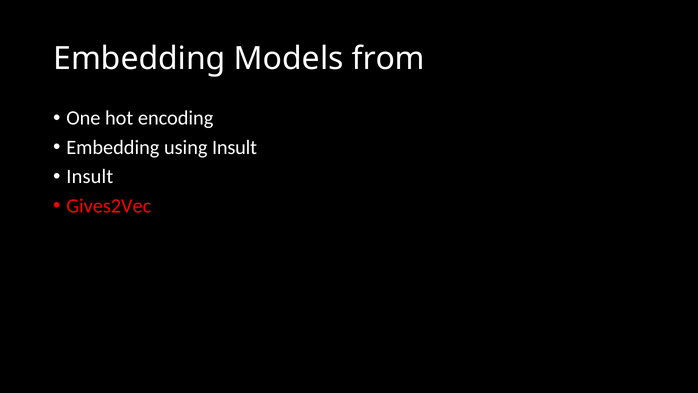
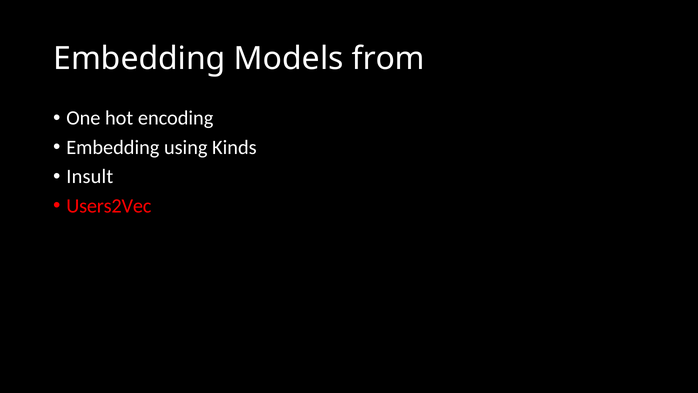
using Insult: Insult -> Kinds
Gives2Vec: Gives2Vec -> Users2Vec
